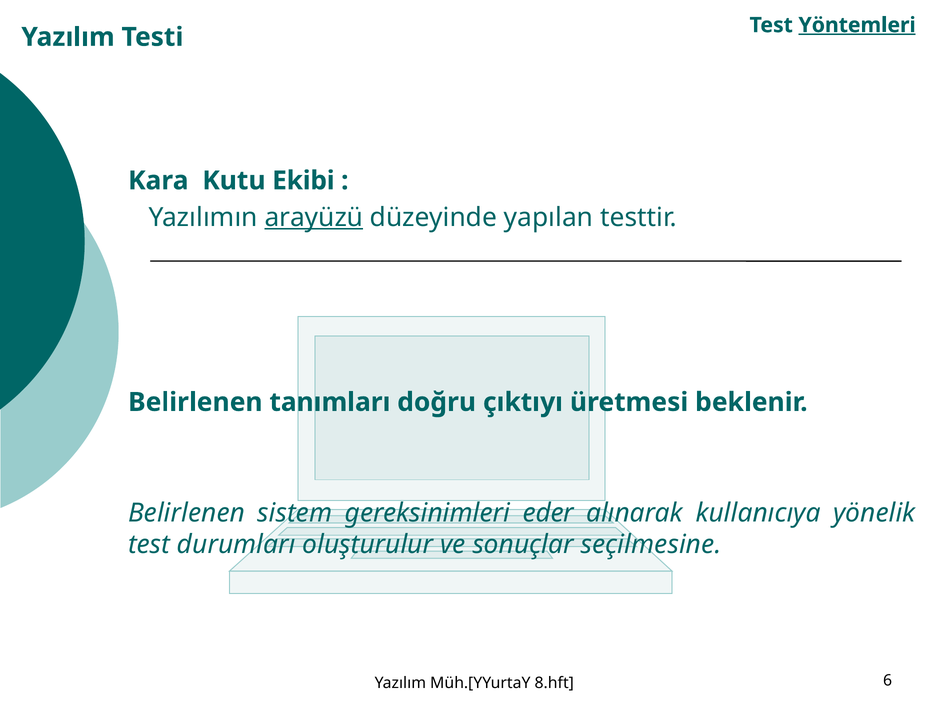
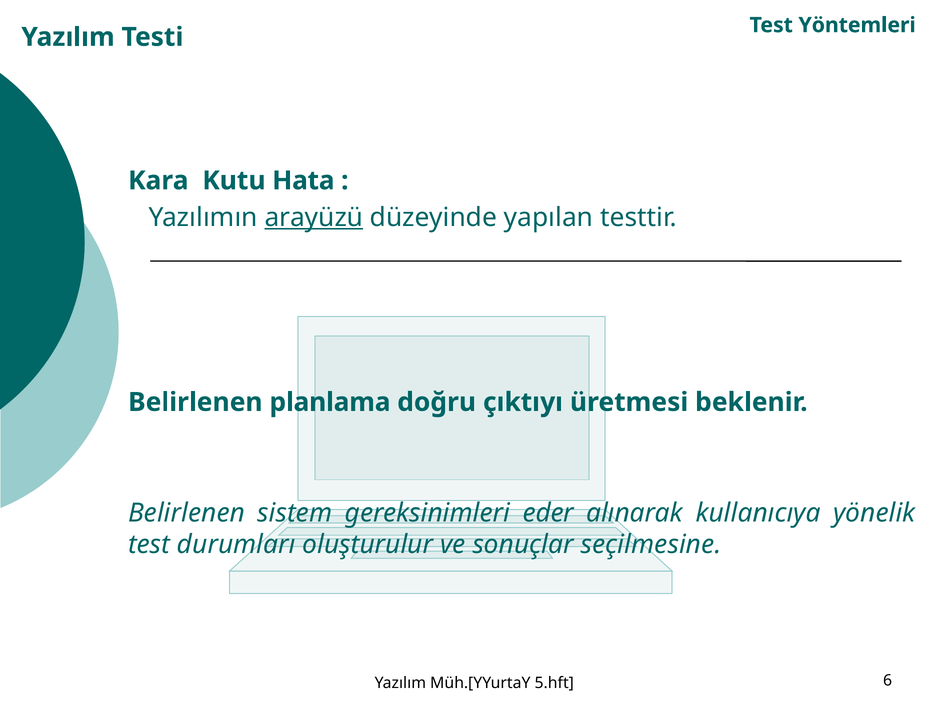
Yöntemleri underline: present -> none
Ekibi: Ekibi -> Hata
tanımları: tanımları -> planlama
8.hft: 8.hft -> 5.hft
